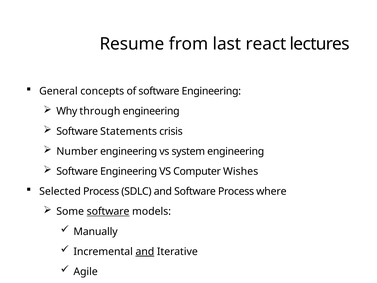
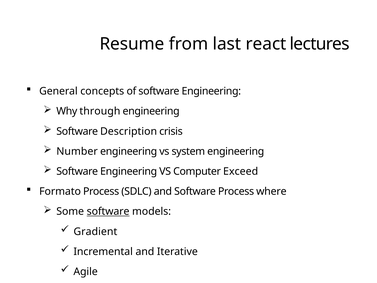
Statements: Statements -> Description
Wishes: Wishes -> Exceed
Selected: Selected -> Formato
Manually: Manually -> Gradient
and at (145, 252) underline: present -> none
